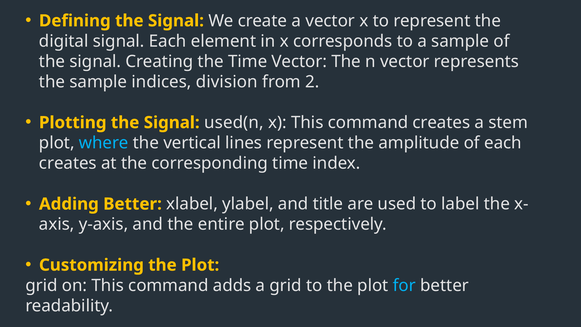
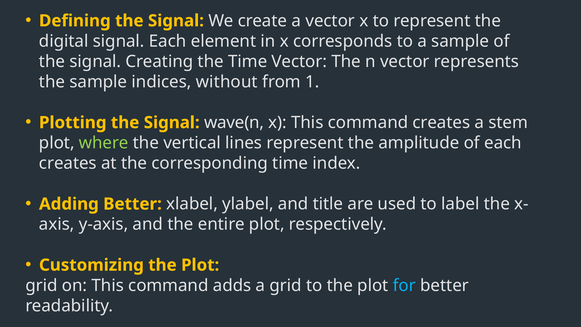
division: division -> without
2: 2 -> 1
used(n: used(n -> wave(n
where colour: light blue -> light green
